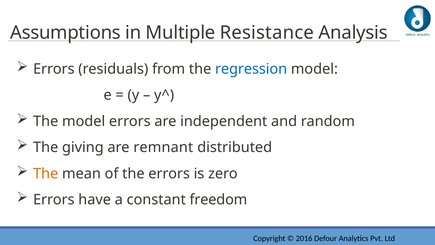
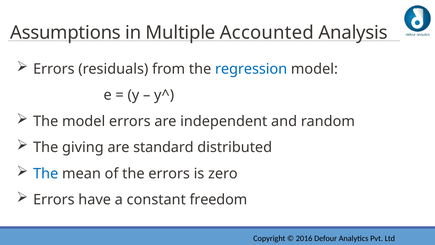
Resistance: Resistance -> Accounted
remnant: remnant -> standard
The at (46, 173) colour: orange -> blue
